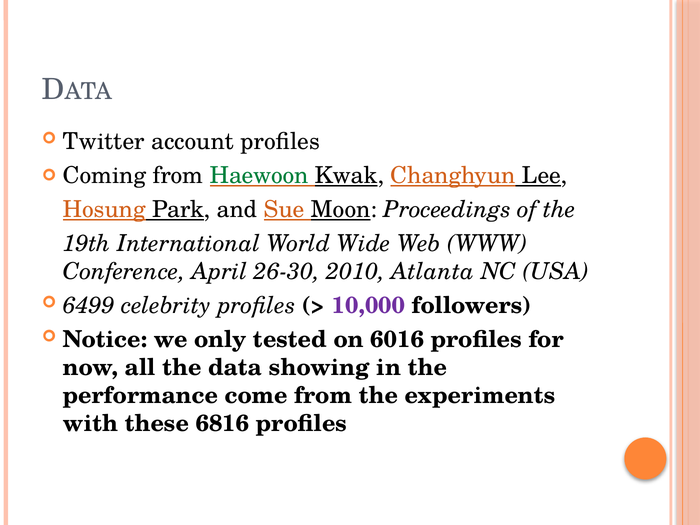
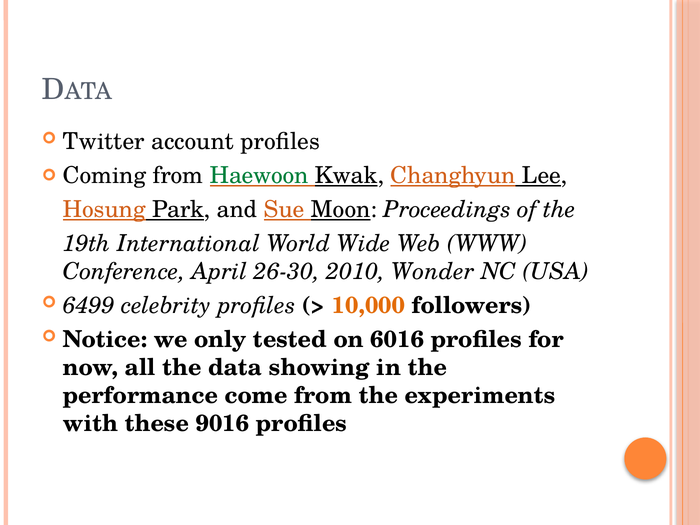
Atlanta: Atlanta -> Wonder
10,000 colour: purple -> orange
6816: 6816 -> 9016
